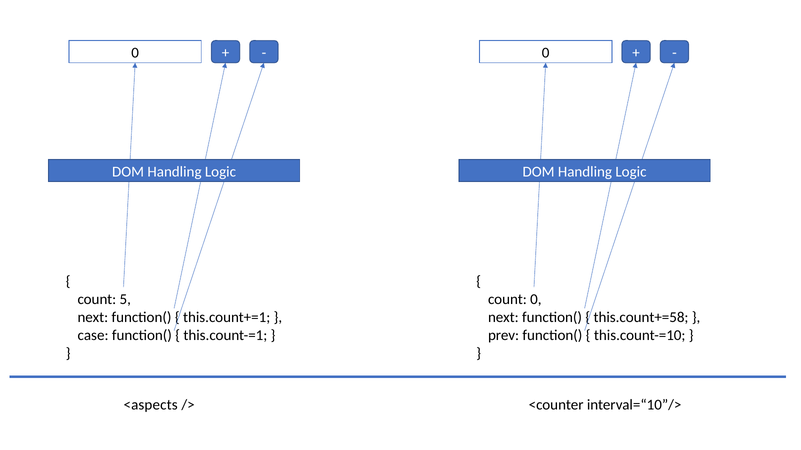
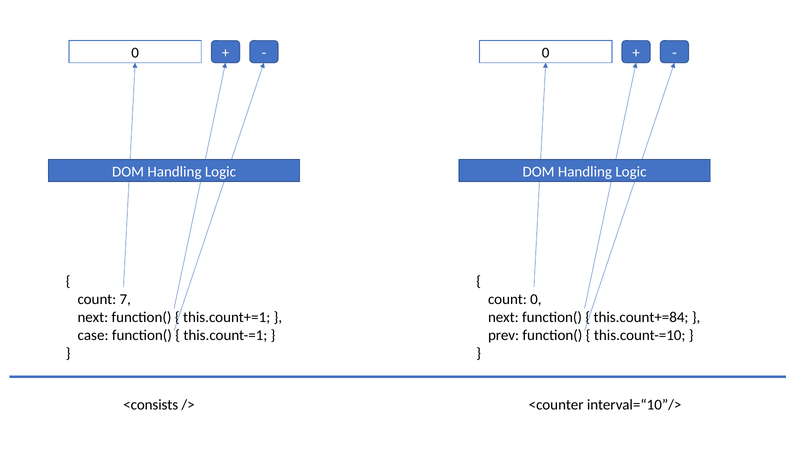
5: 5 -> 7
this.count+=58: this.count+=58 -> this.count+=84
<aspects: <aspects -> <consists
